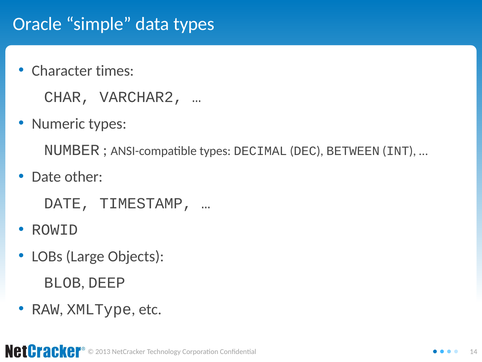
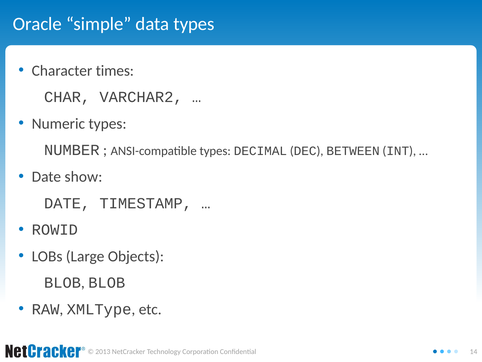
other: other -> show
BLOB DEEP: DEEP -> BLOB
